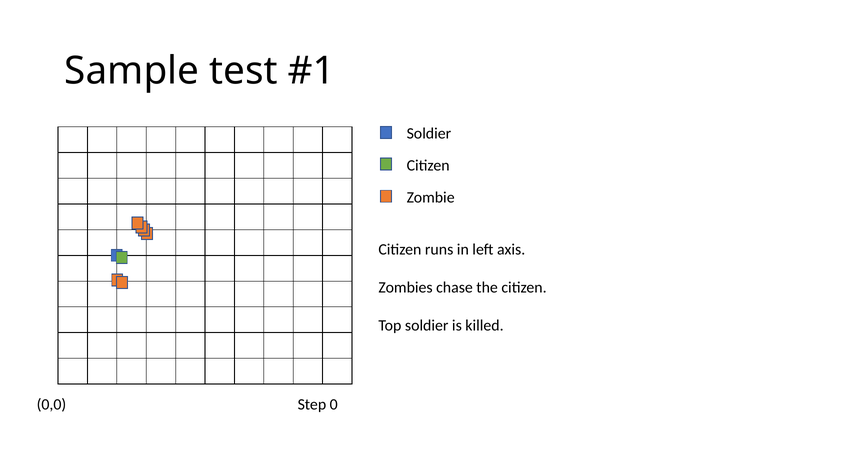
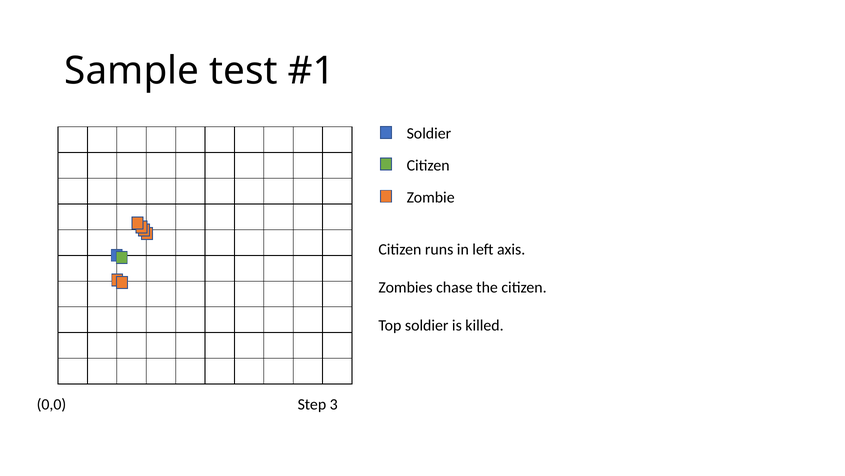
0: 0 -> 3
